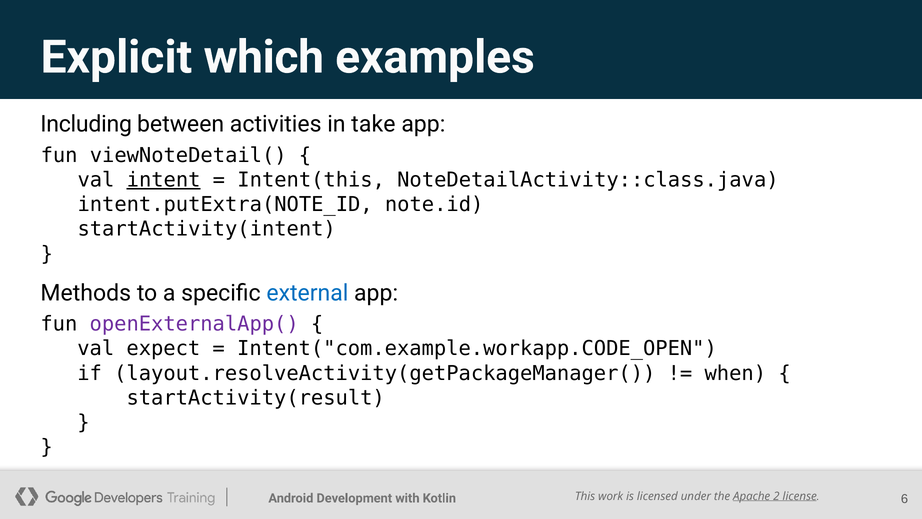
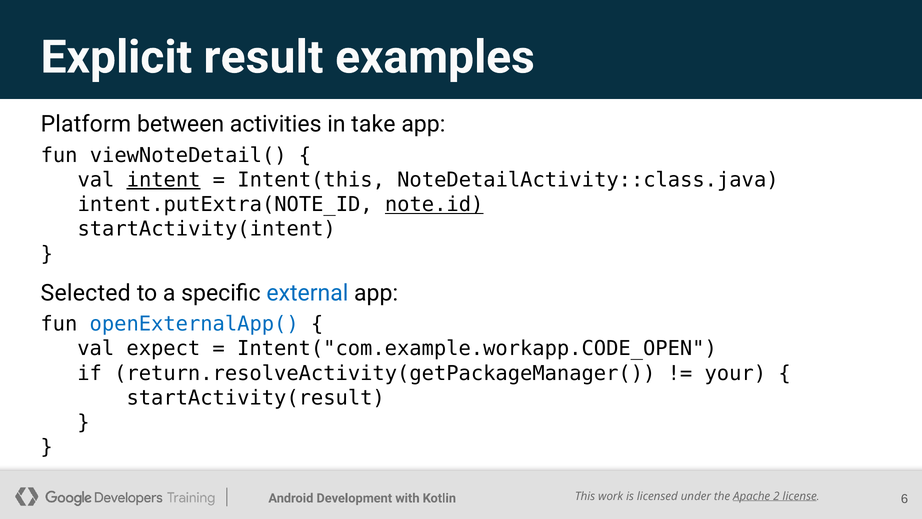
which: which -> result
Including: Including -> Platform
note.id underline: none -> present
Methods: Methods -> Selected
openExternalApp( colour: purple -> blue
layout.resolveActivity(getPackageManager(: layout.resolveActivity(getPackageManager( -> return.resolveActivity(getPackageManager(
when: when -> your
